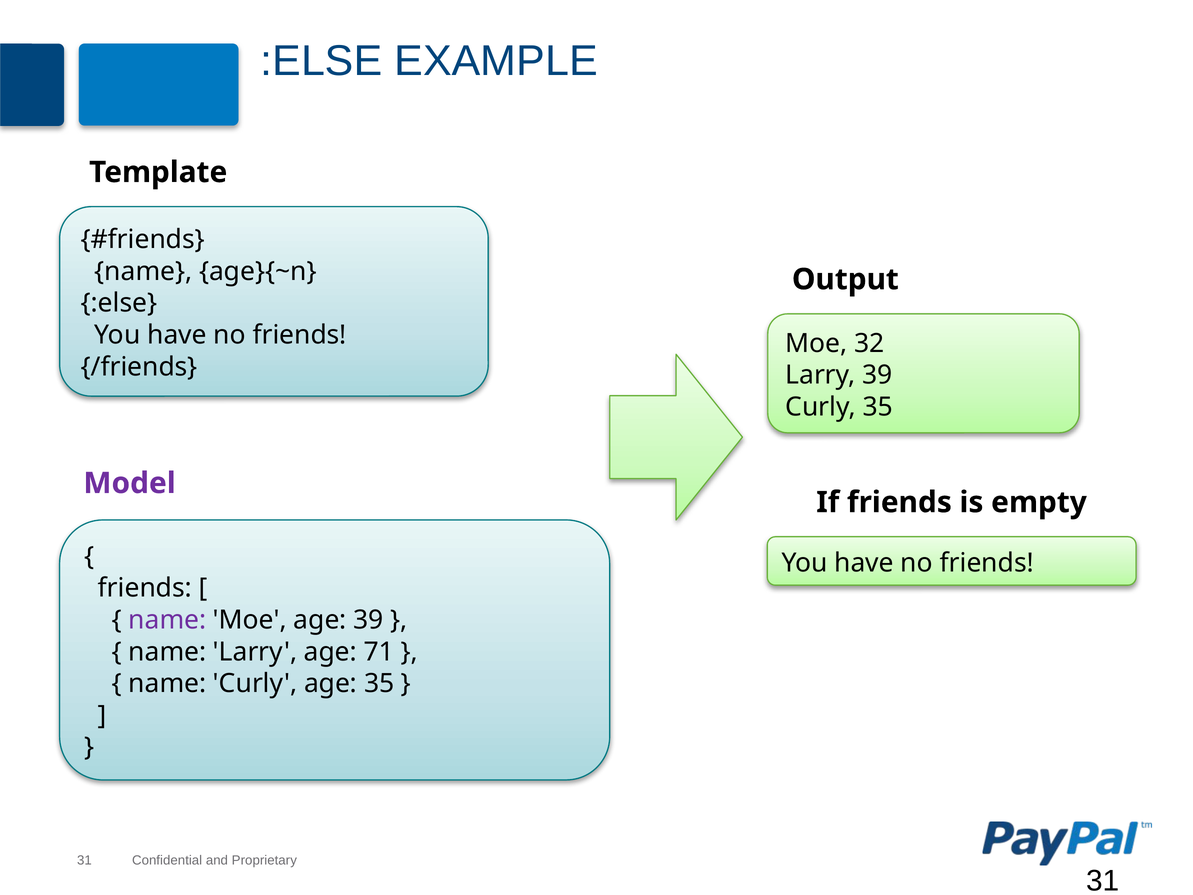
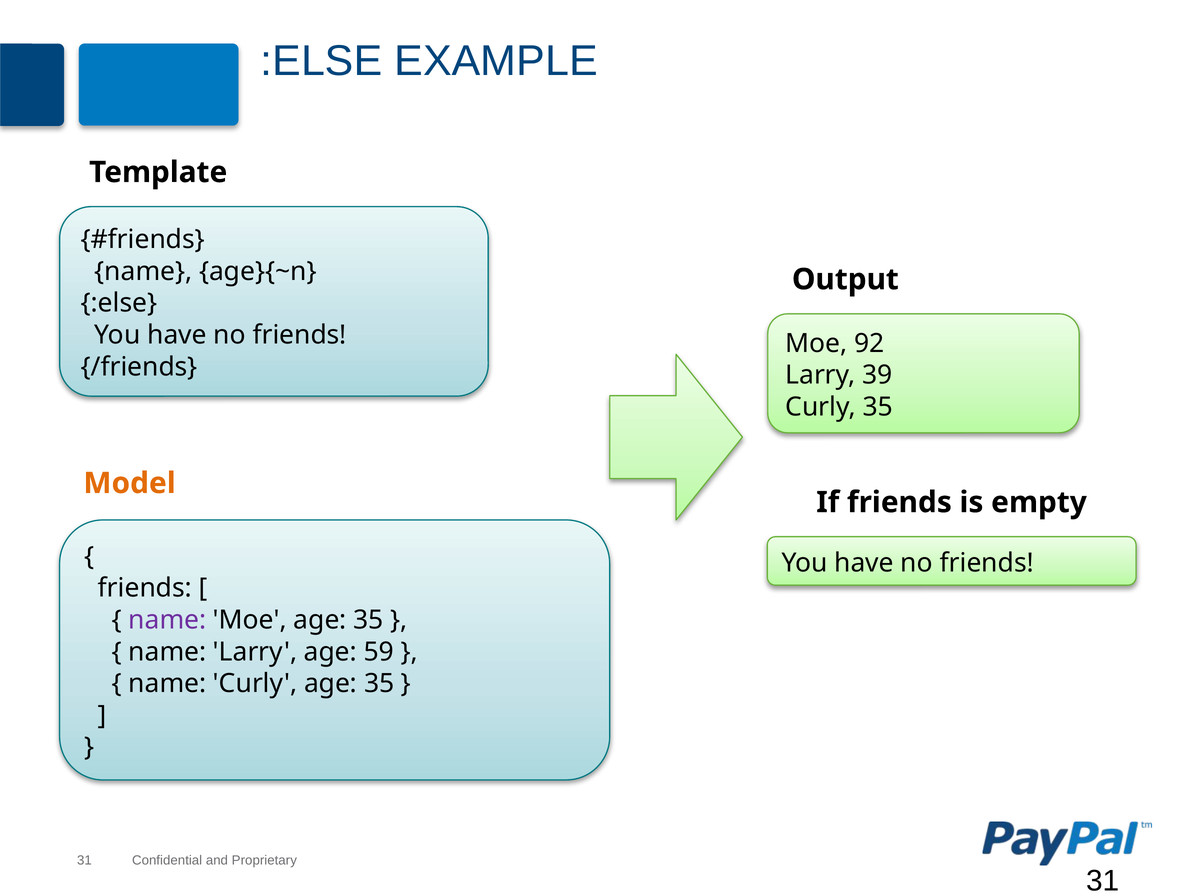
32: 32 -> 92
Model colour: purple -> orange
Moe age 39: 39 -> 35
71: 71 -> 59
